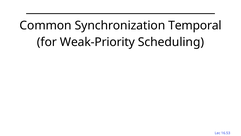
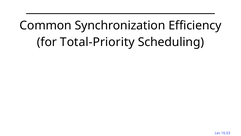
Temporal: Temporal -> Efficiency
Weak-Priority: Weak-Priority -> Total-Priority
